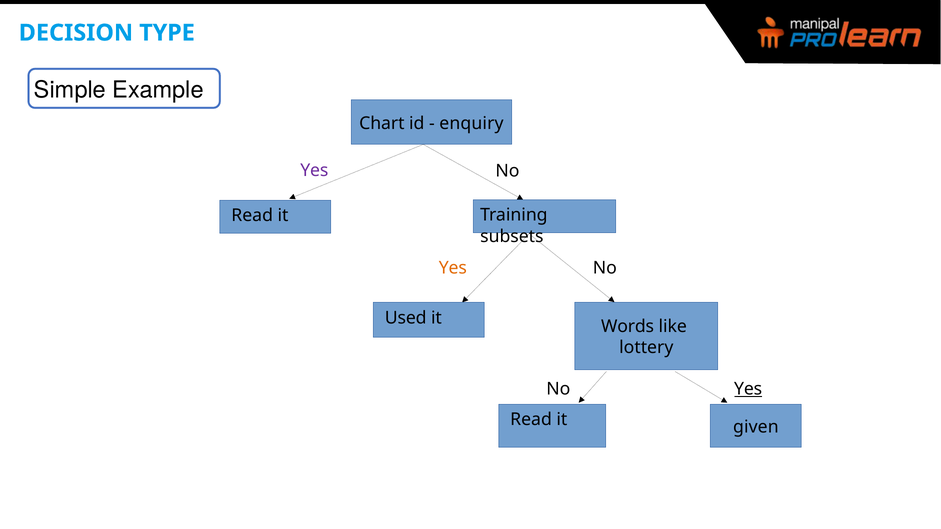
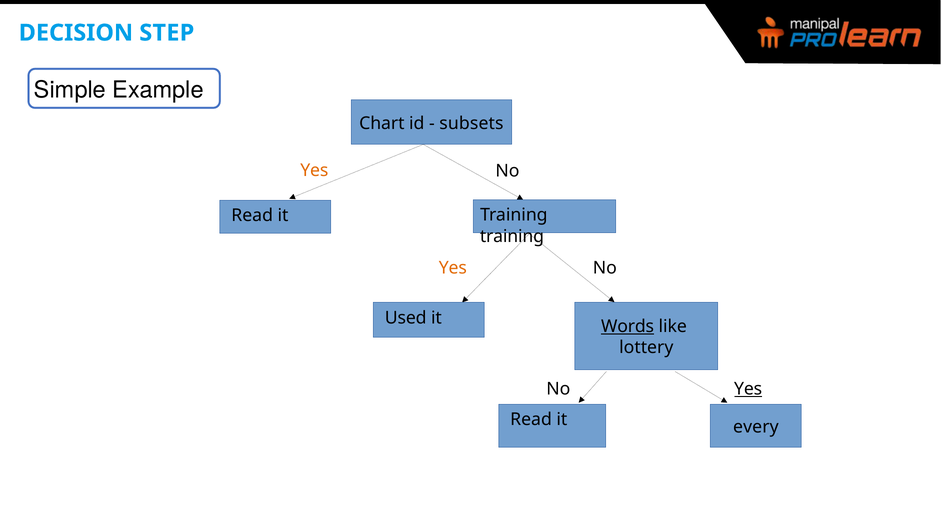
TYPE: TYPE -> STEP
enquiry: enquiry -> subsets
Yes at (314, 170) colour: purple -> orange
subsets at (512, 236): subsets -> training
Words underline: none -> present
given: given -> every
